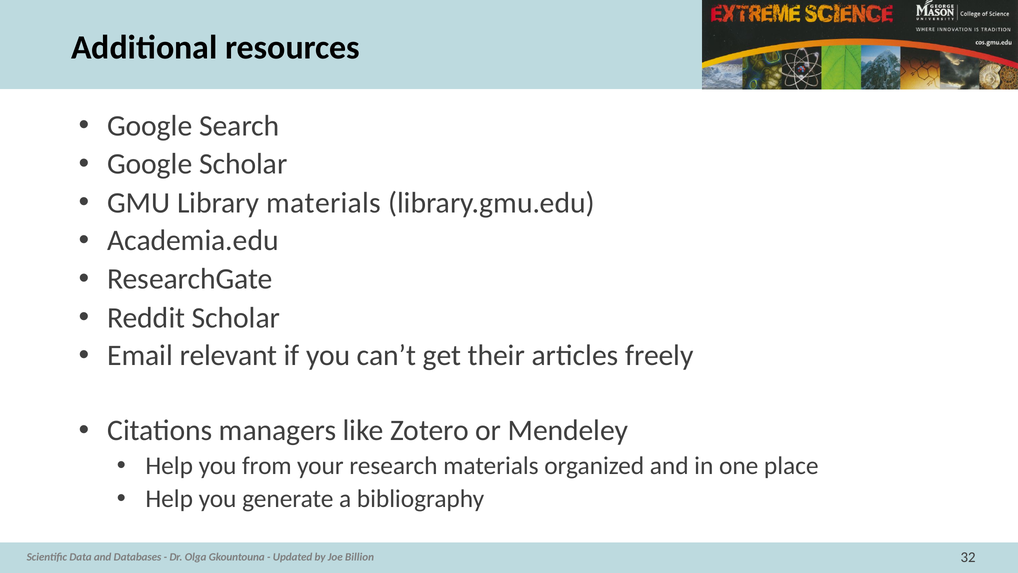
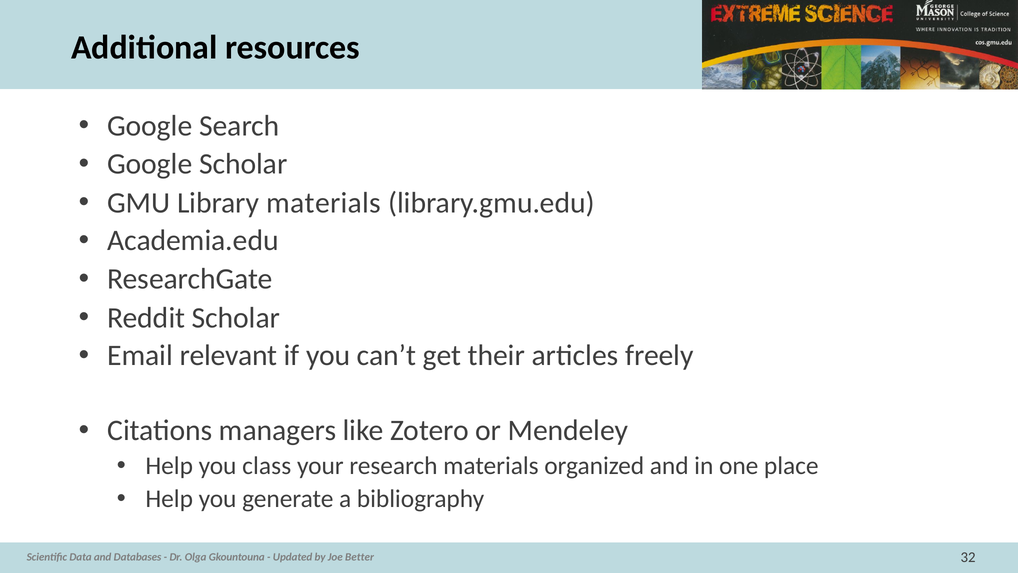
from: from -> class
Billion: Billion -> Better
